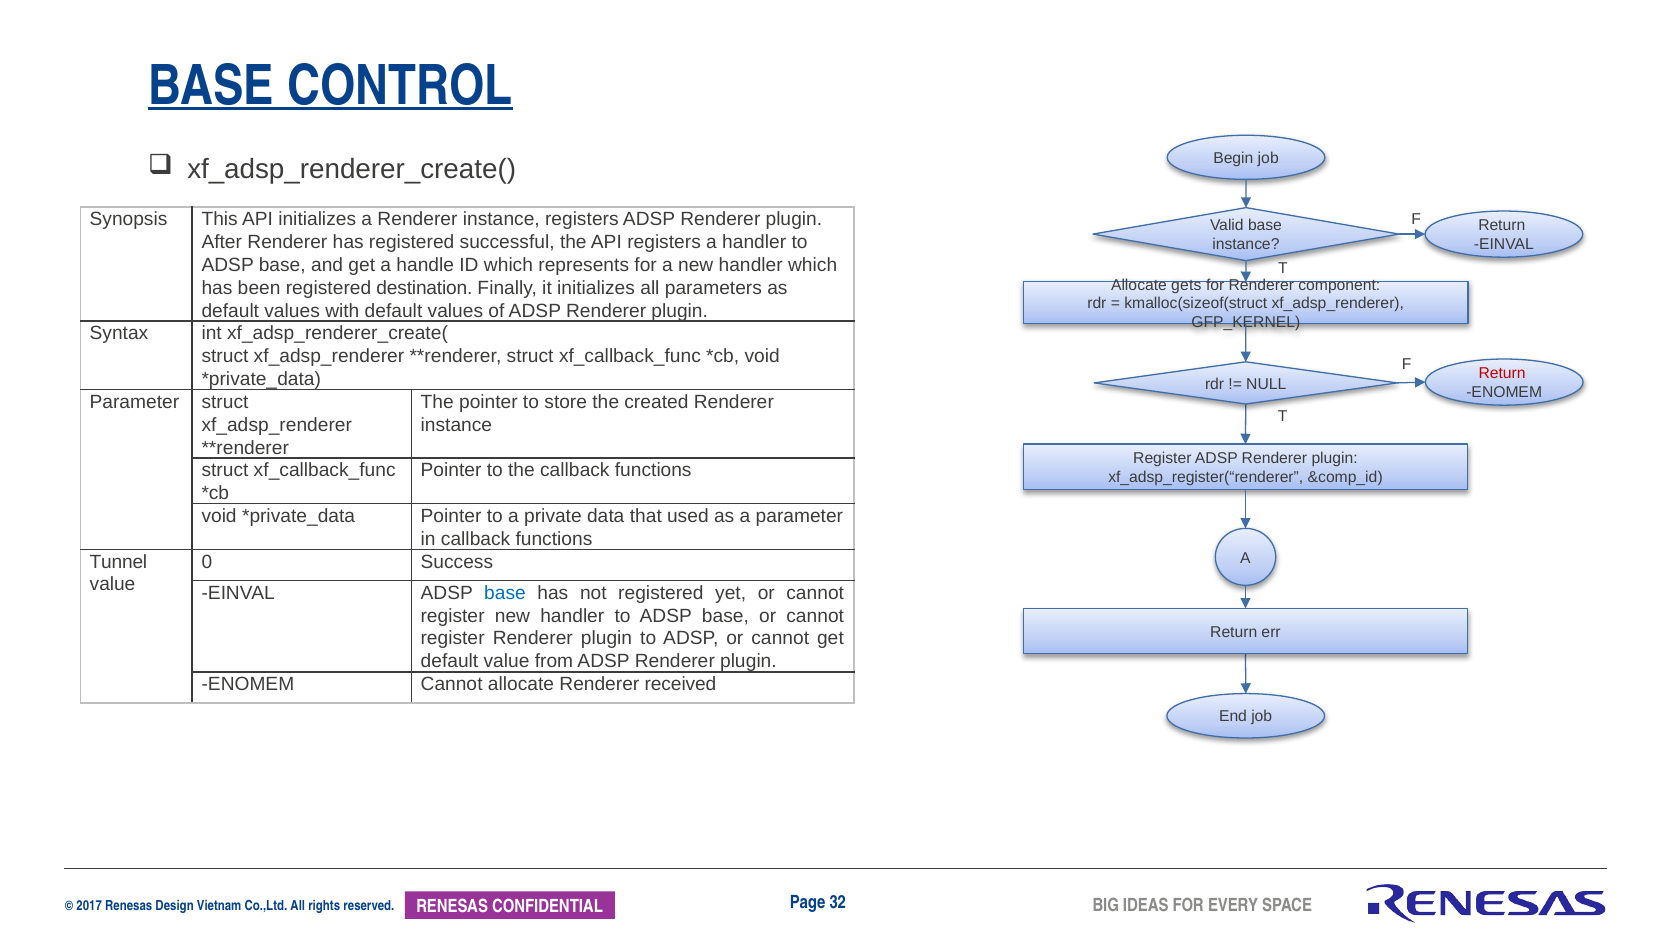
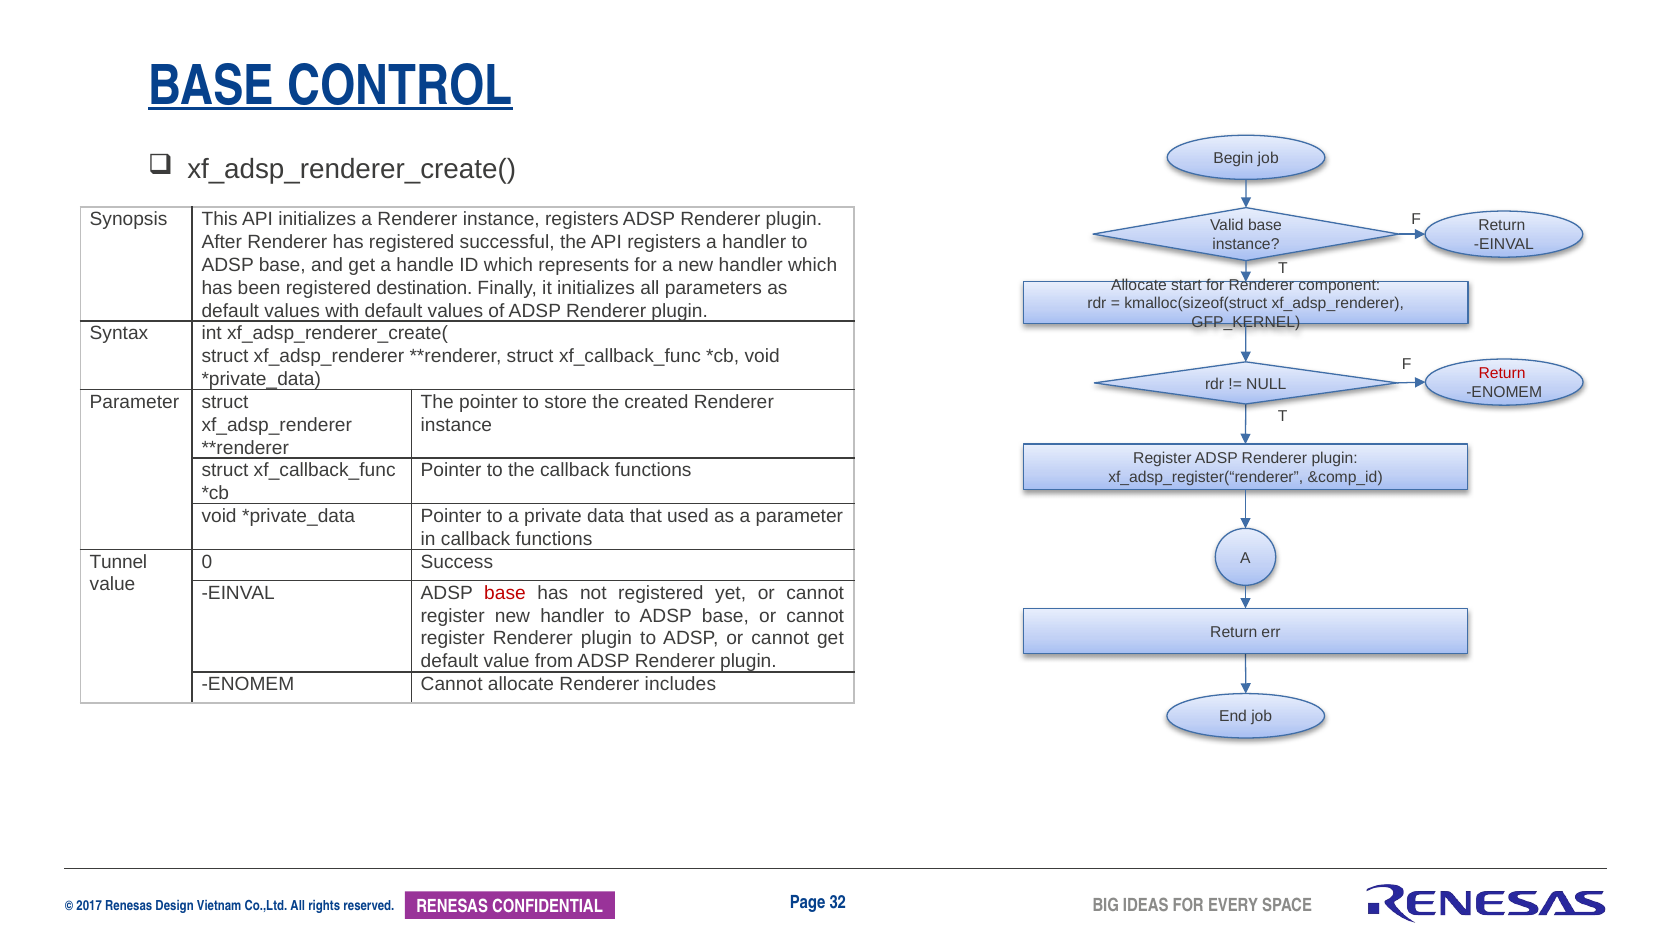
gets: gets -> start
base at (505, 593) colour: blue -> red
received: received -> includes
